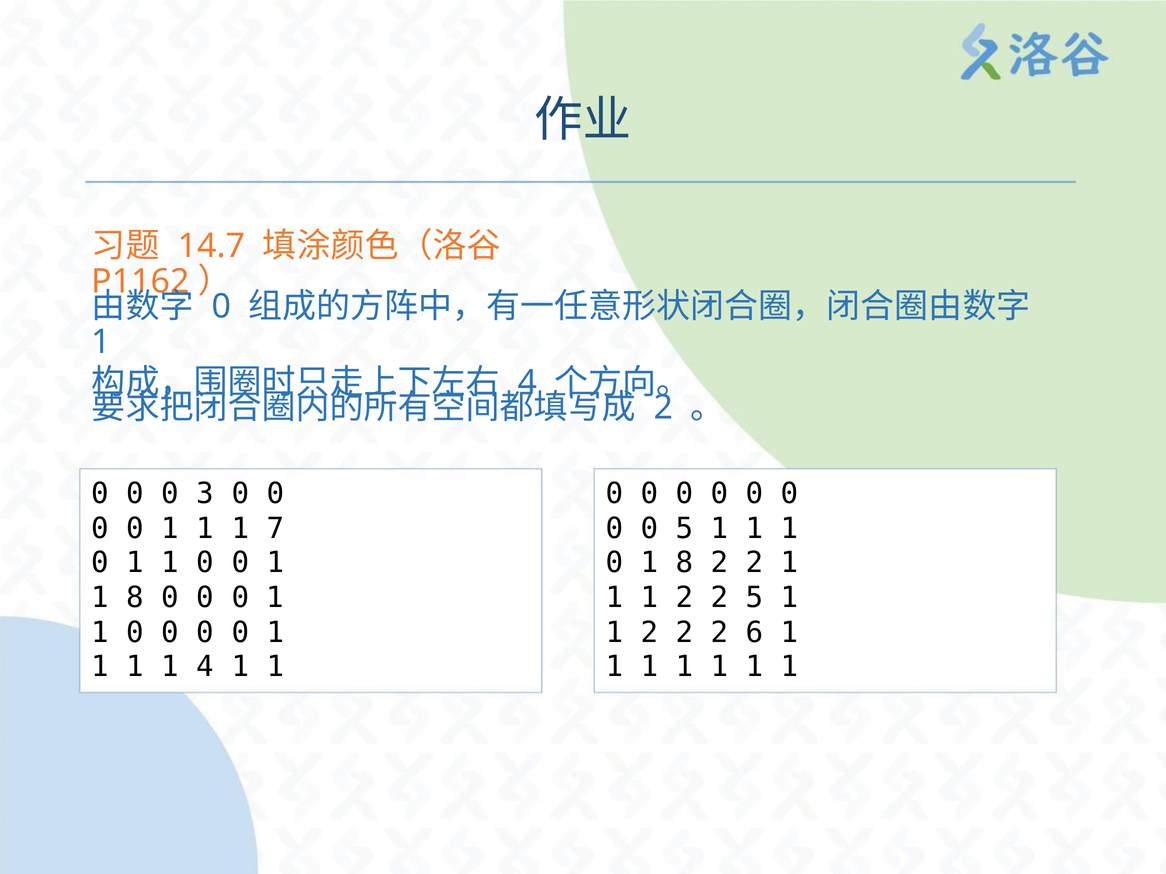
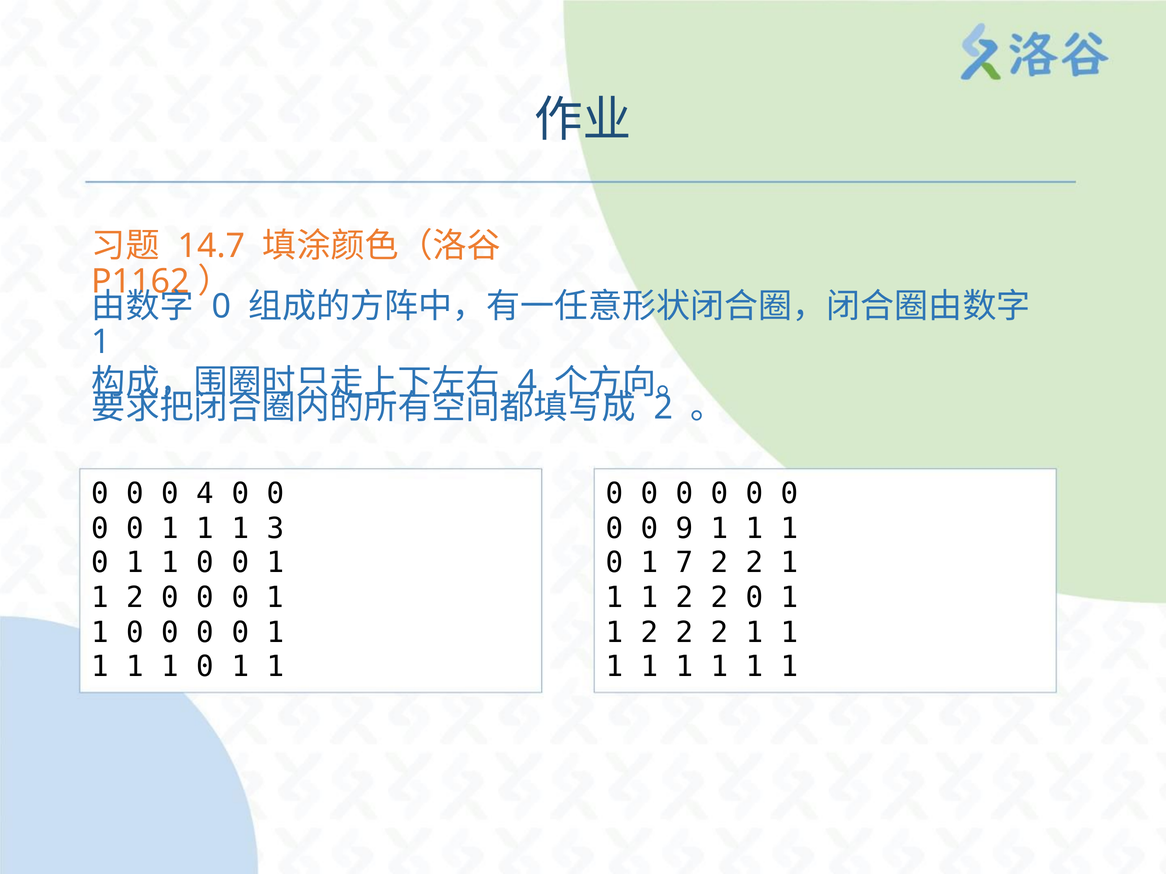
0 3: 3 -> 4
7: 7 -> 3
0 5: 5 -> 9
0 1 8: 8 -> 7
8 at (135, 598): 8 -> 2
2 2 5: 5 -> 0
2 2 2 6: 6 -> 1
4 at (205, 667): 4 -> 0
